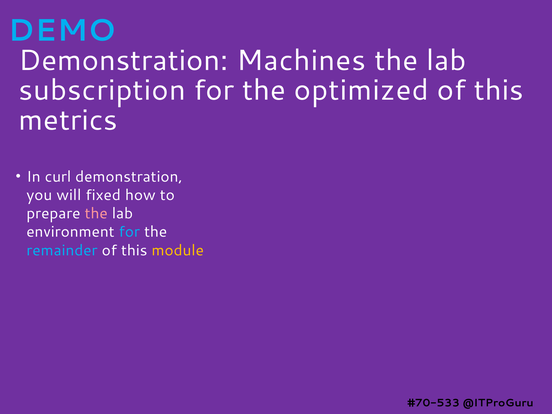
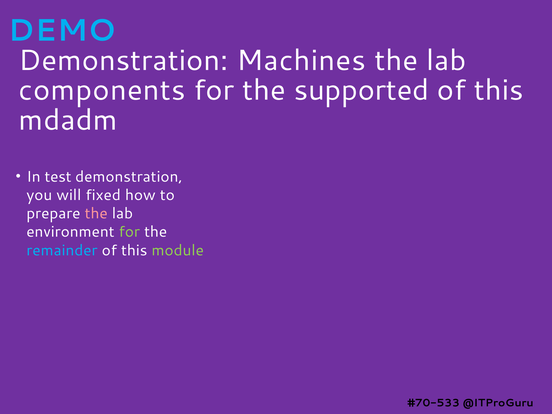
subscription: subscription -> components
optimized: optimized -> supported
metrics: metrics -> mdadm
curl: curl -> test
for at (129, 232) colour: light blue -> light green
module colour: yellow -> light green
